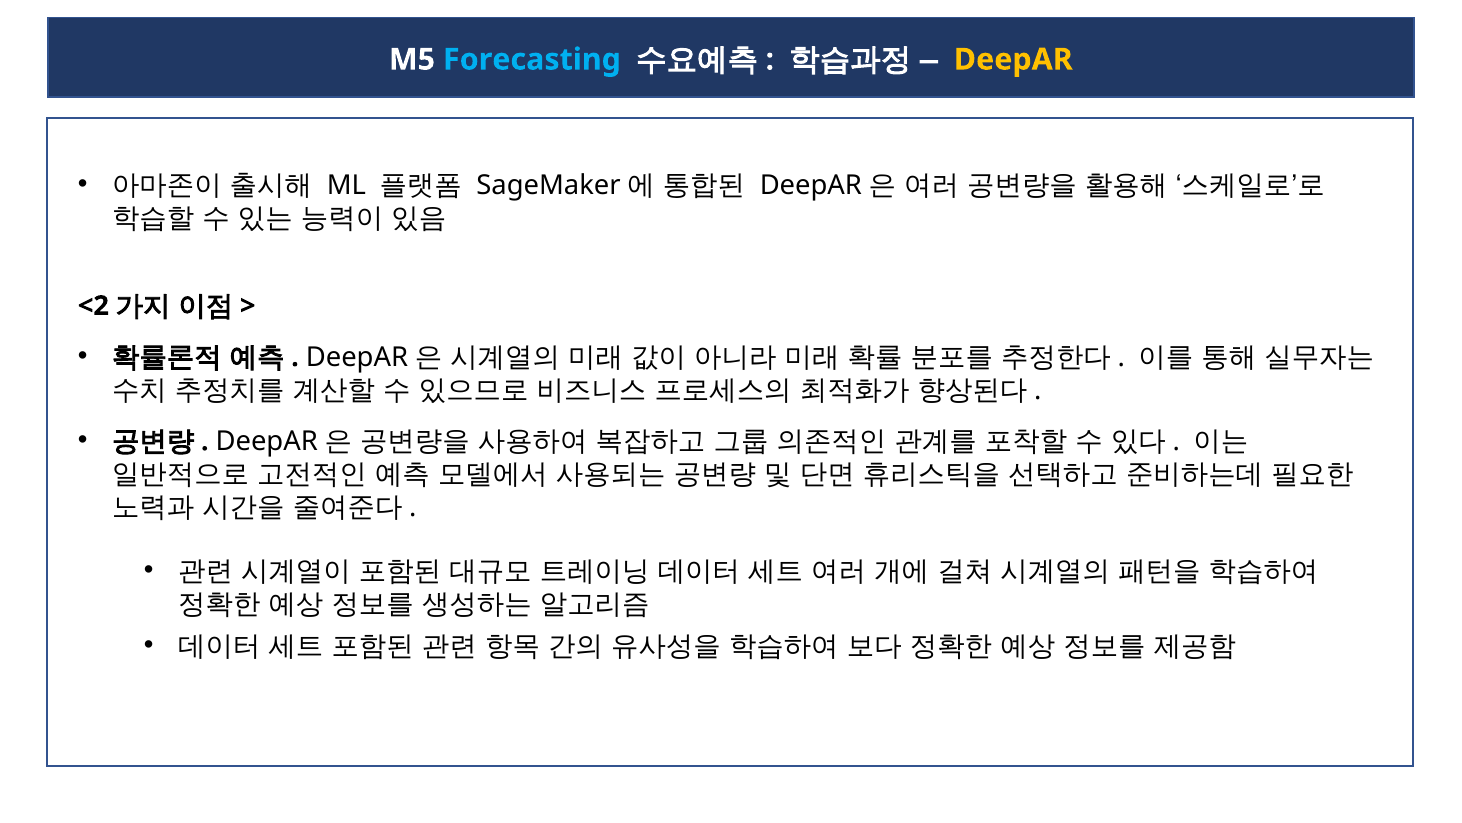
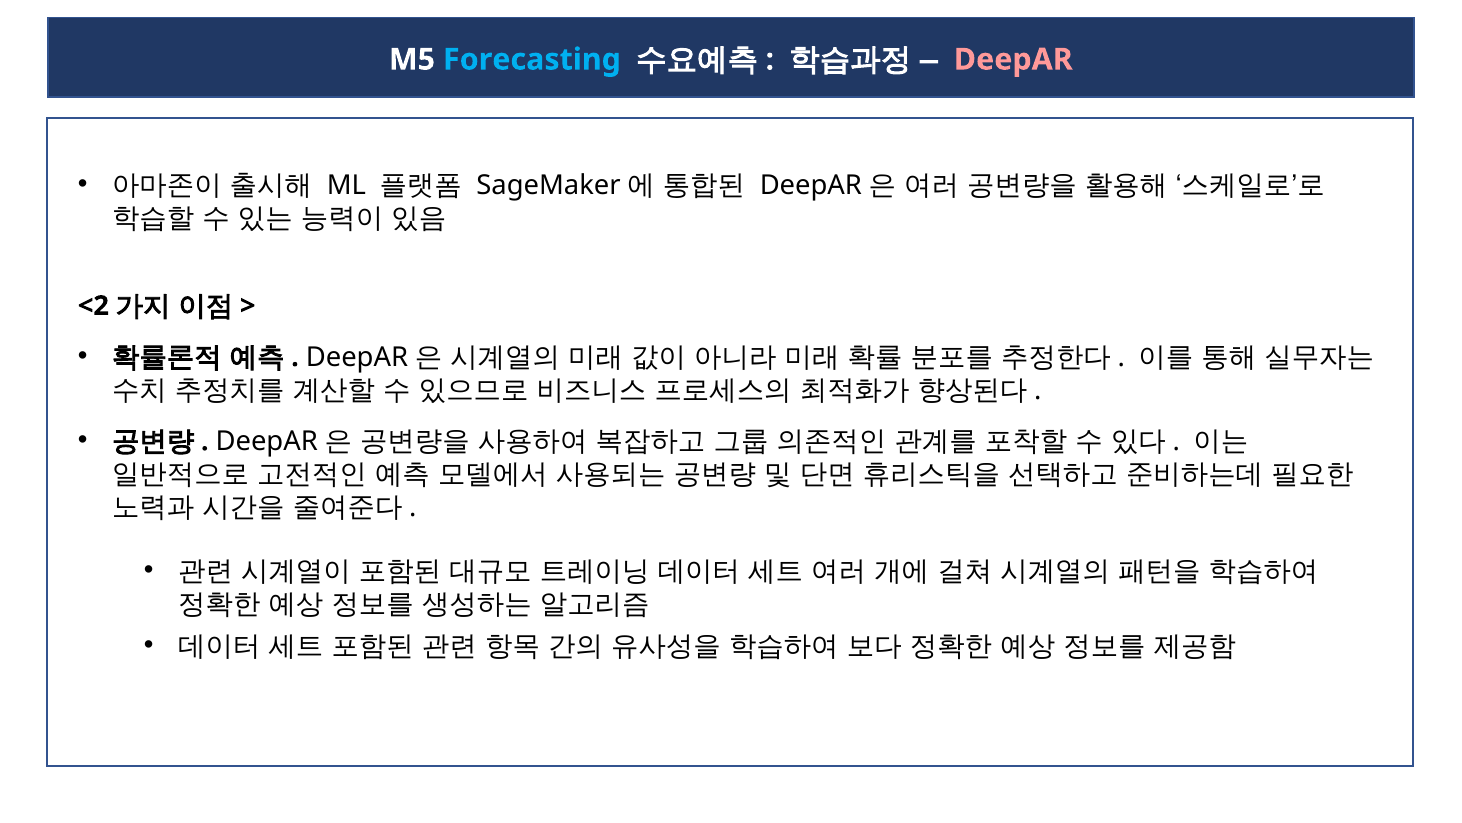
DeepAR colour: yellow -> pink
